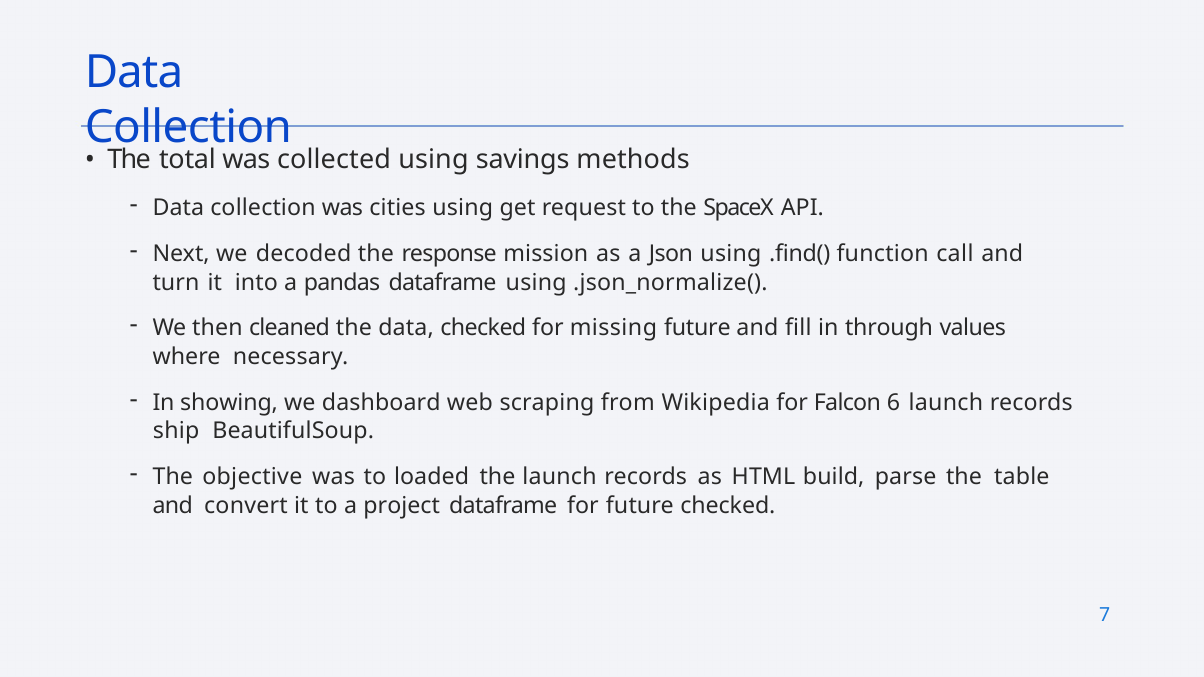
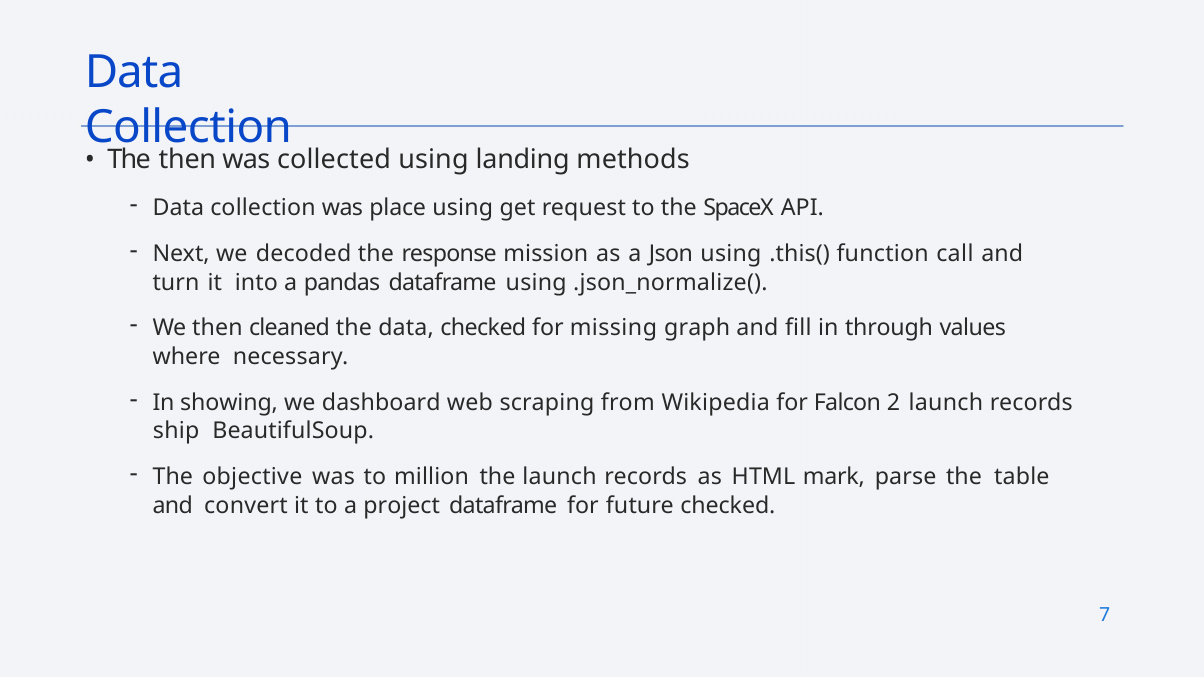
The total: total -> then
savings: savings -> landing
cities: cities -> place
.find(: .find( -> .this(
missing future: future -> graph
6: 6 -> 2
loaded: loaded -> million
build: build -> mark
